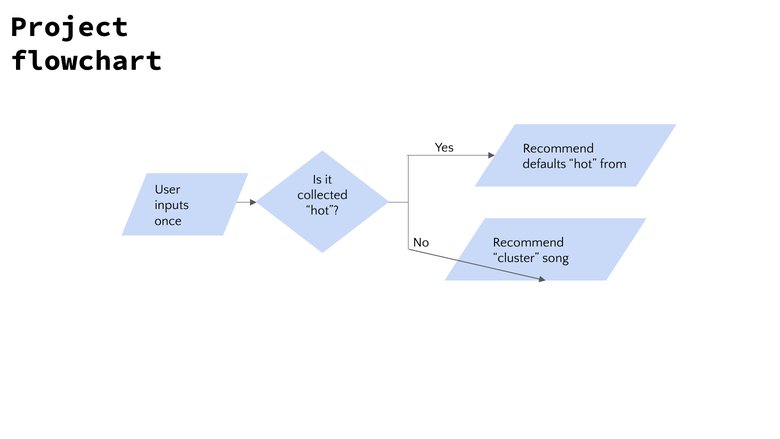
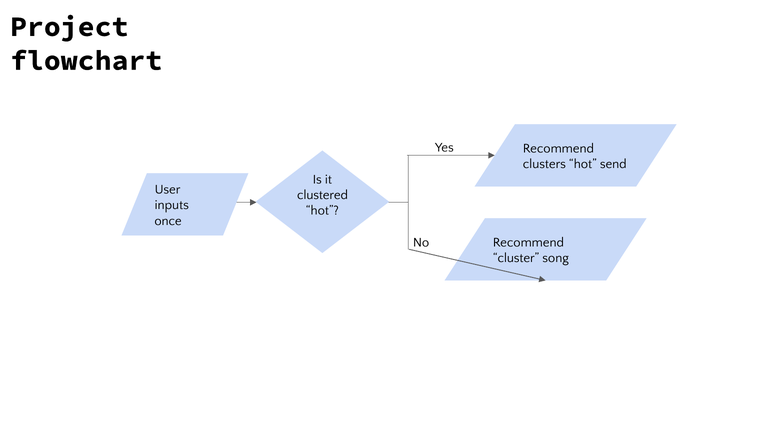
defaults: defaults -> clusters
from: from -> send
collected: collected -> clustered
